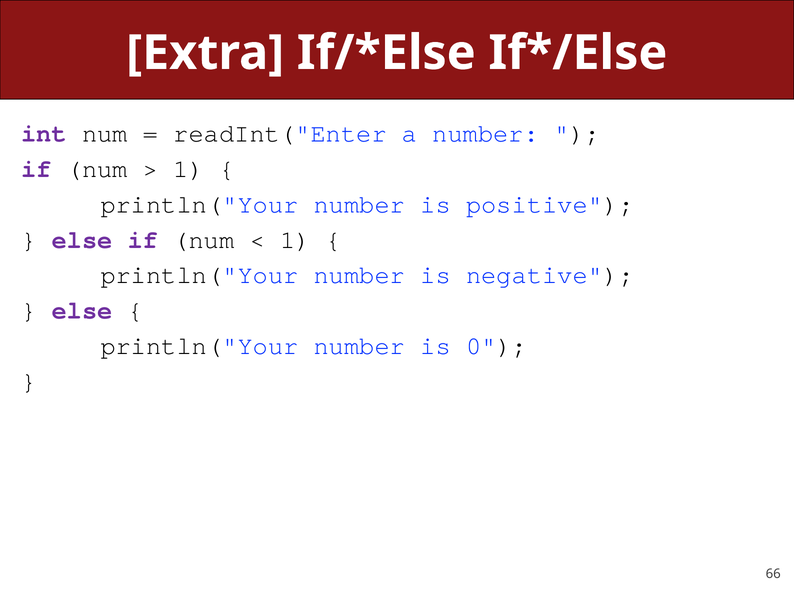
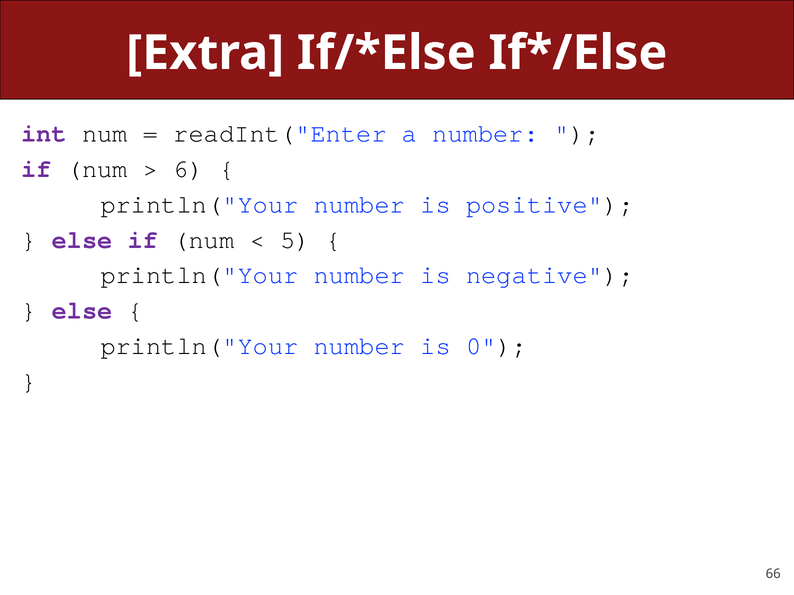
1 at (189, 169): 1 -> 6
1 at (295, 240): 1 -> 5
